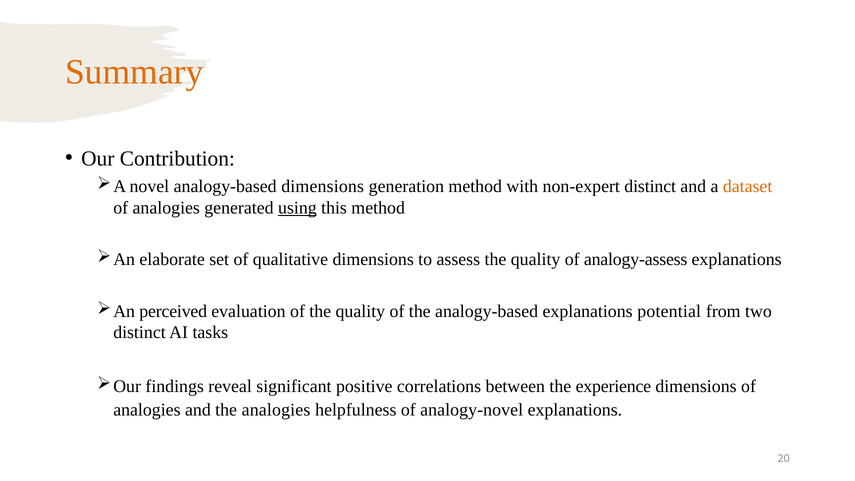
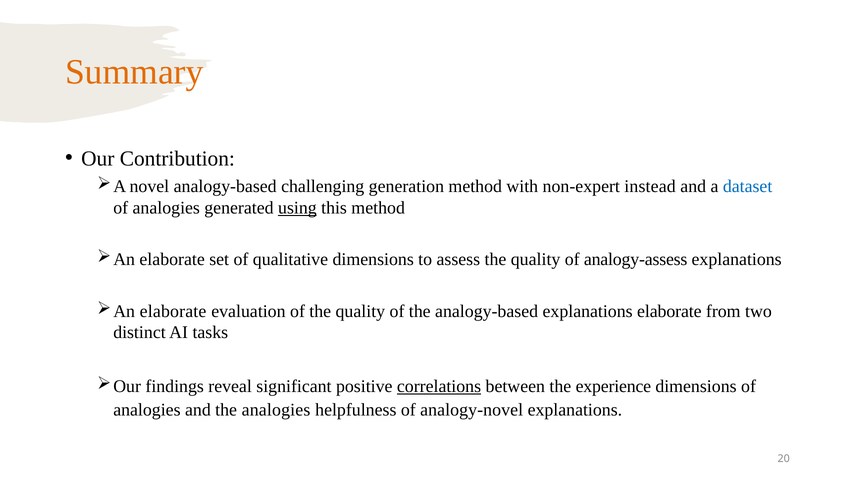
analogy-based dimensions: dimensions -> challenging
non-expert distinct: distinct -> instead
dataset colour: orange -> blue
perceived at (173, 311): perceived -> elaborate
explanations potential: potential -> elaborate
correlations underline: none -> present
